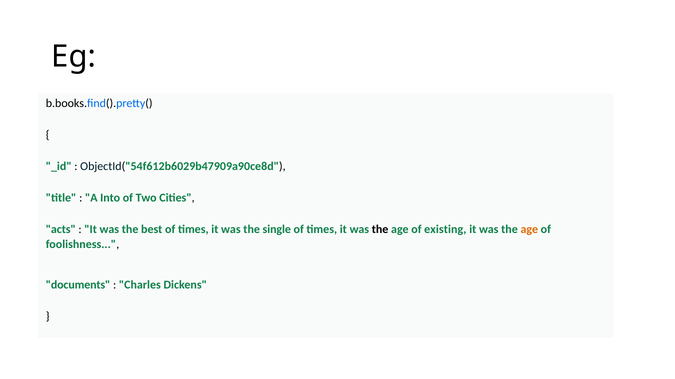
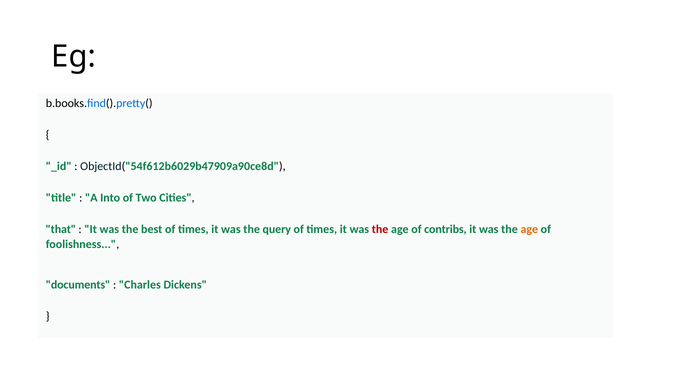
acts: acts -> that
single: single -> query
the at (380, 230) colour: black -> red
existing: existing -> contribs
